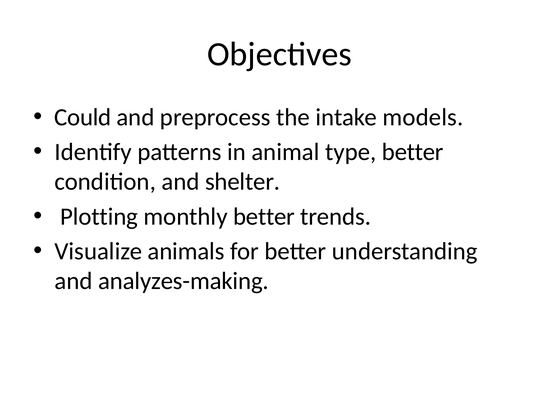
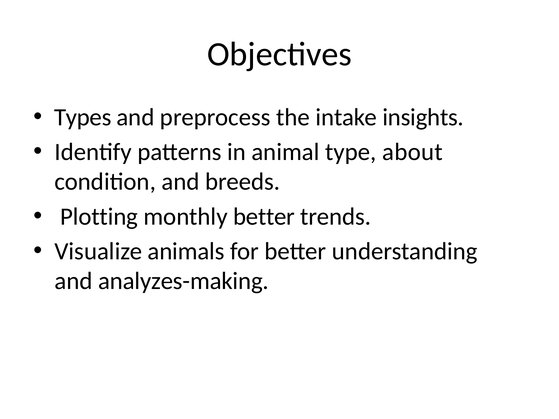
Could: Could -> Types
models: models -> insights
type better: better -> about
shelter: shelter -> breeds
